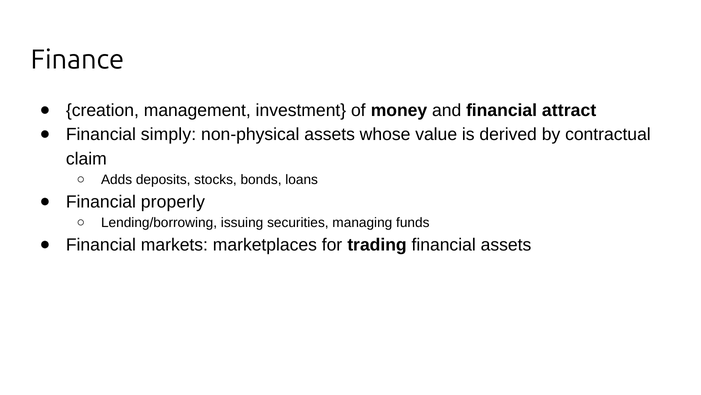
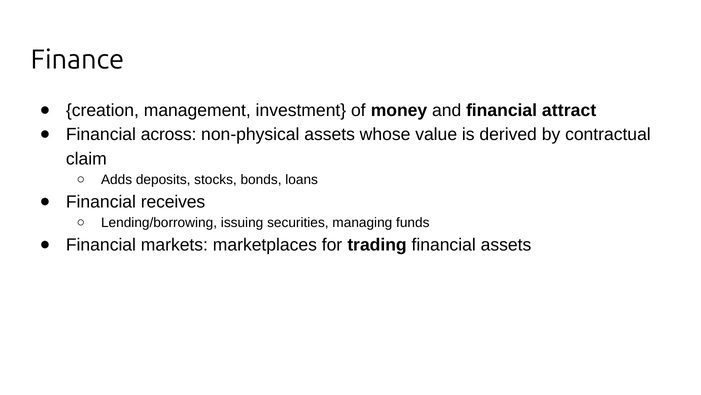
simply: simply -> across
properly: properly -> receives
